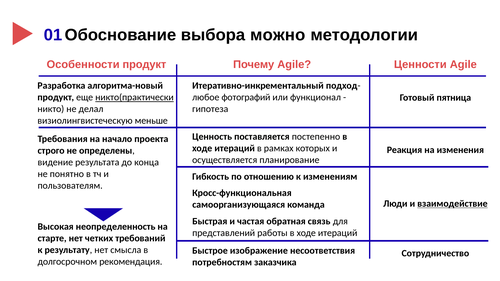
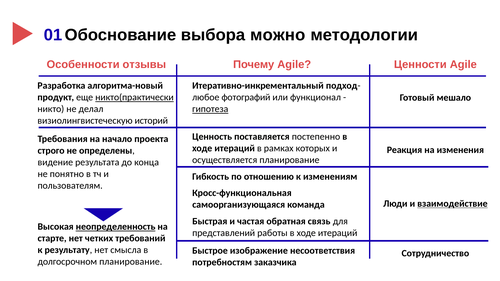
Особенности продукт: продукт -> отзывы
пятница: пятница -> мешало
гипотеза underline: none -> present
меньше: меньше -> историй
неопределенность underline: none -> present
долгосрочном рекомендация: рекомендация -> планирование
